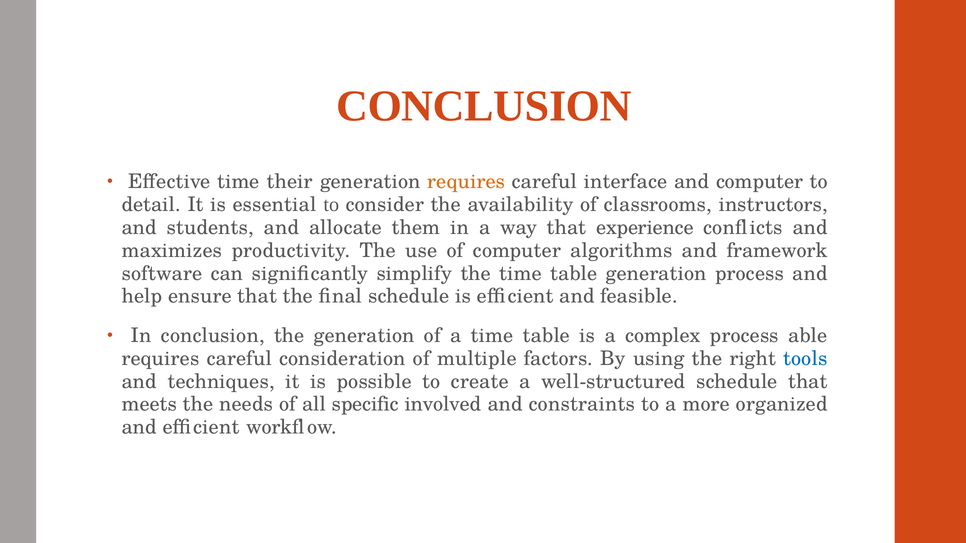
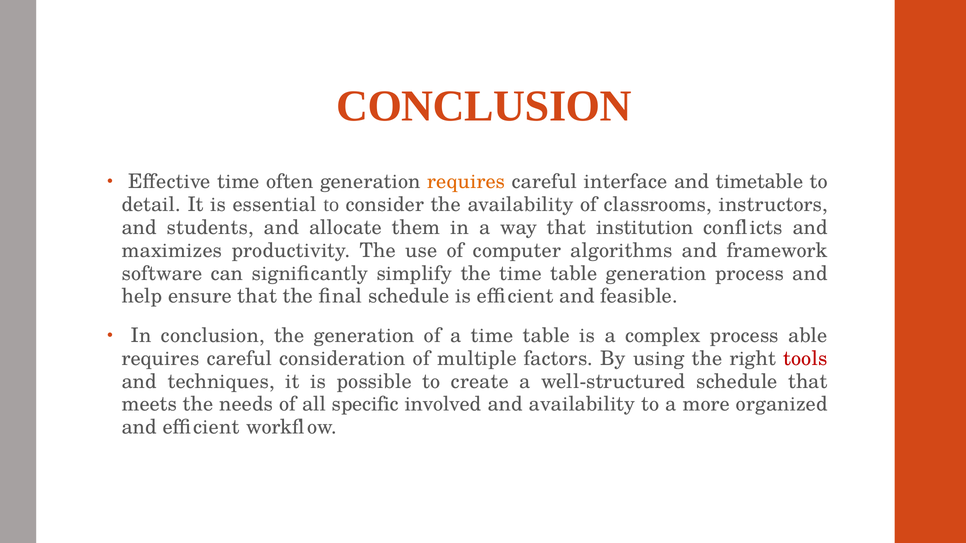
their: their -> often
and computer: computer -> timetable
experience: experience -> institution
tools colour: blue -> red
and constraints: constraints -> availability
